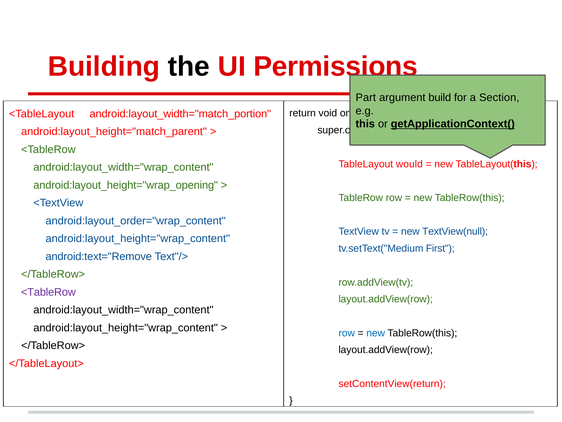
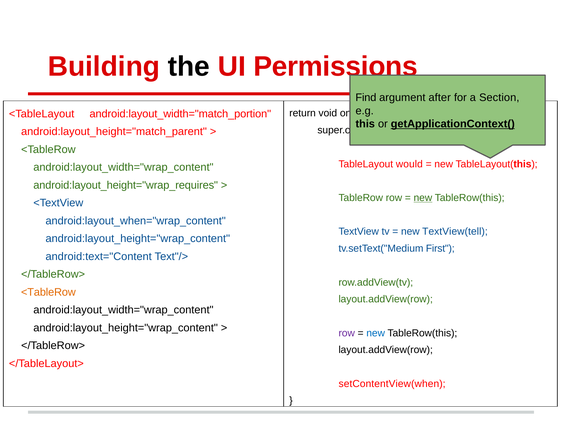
Part: Part -> Find
build: build -> after
android:layout_height="wrap_opening: android:layout_height="wrap_opening -> android:layout_height="wrap_requires
new at (423, 198) underline: none -> present
android:layout_order="wrap_content: android:layout_order="wrap_content -> android:layout_when="wrap_content
TextView(null: TextView(null -> TextView(tell
android:text="Remove: android:text="Remove -> android:text="Content
<TableRow at (48, 292) colour: purple -> orange
row at (347, 333) colour: blue -> purple
setContentView(return: setContentView(return -> setContentView(when
